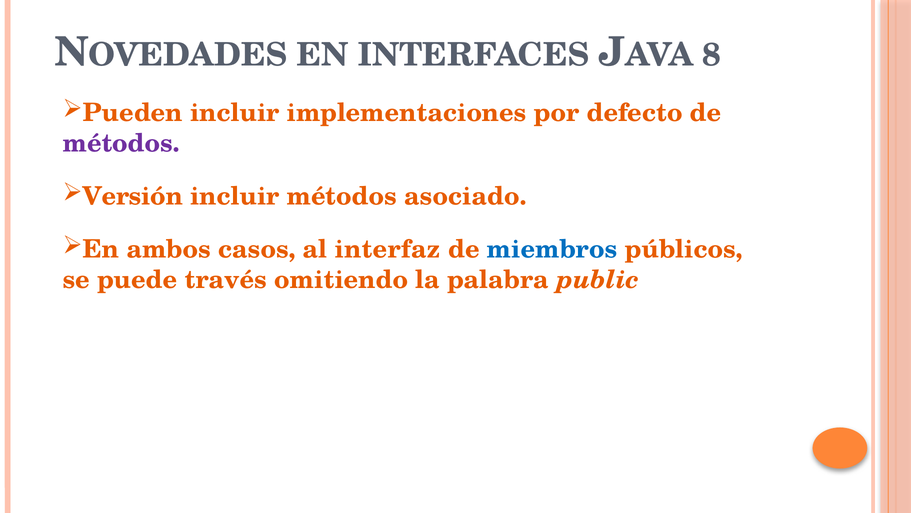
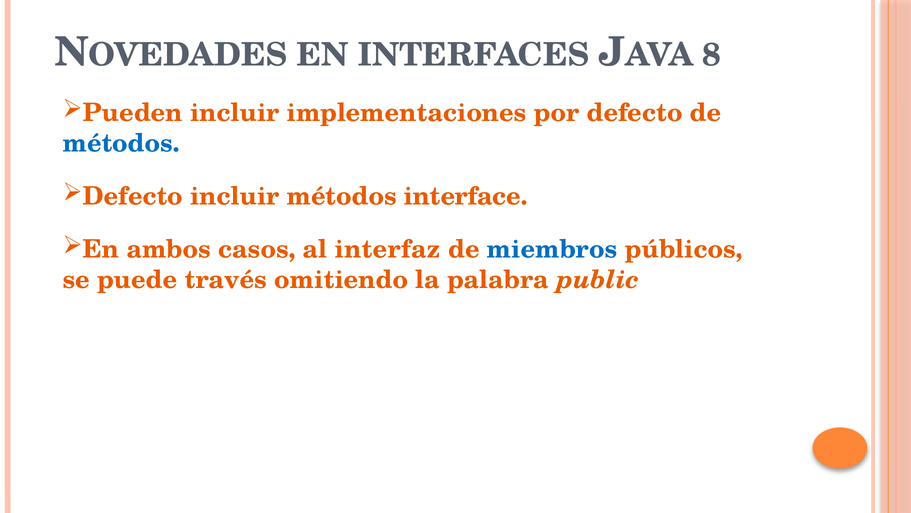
métodos at (121, 143) colour: purple -> blue
Versión at (133, 196): Versión -> Defecto
asociado: asociado -> interface
